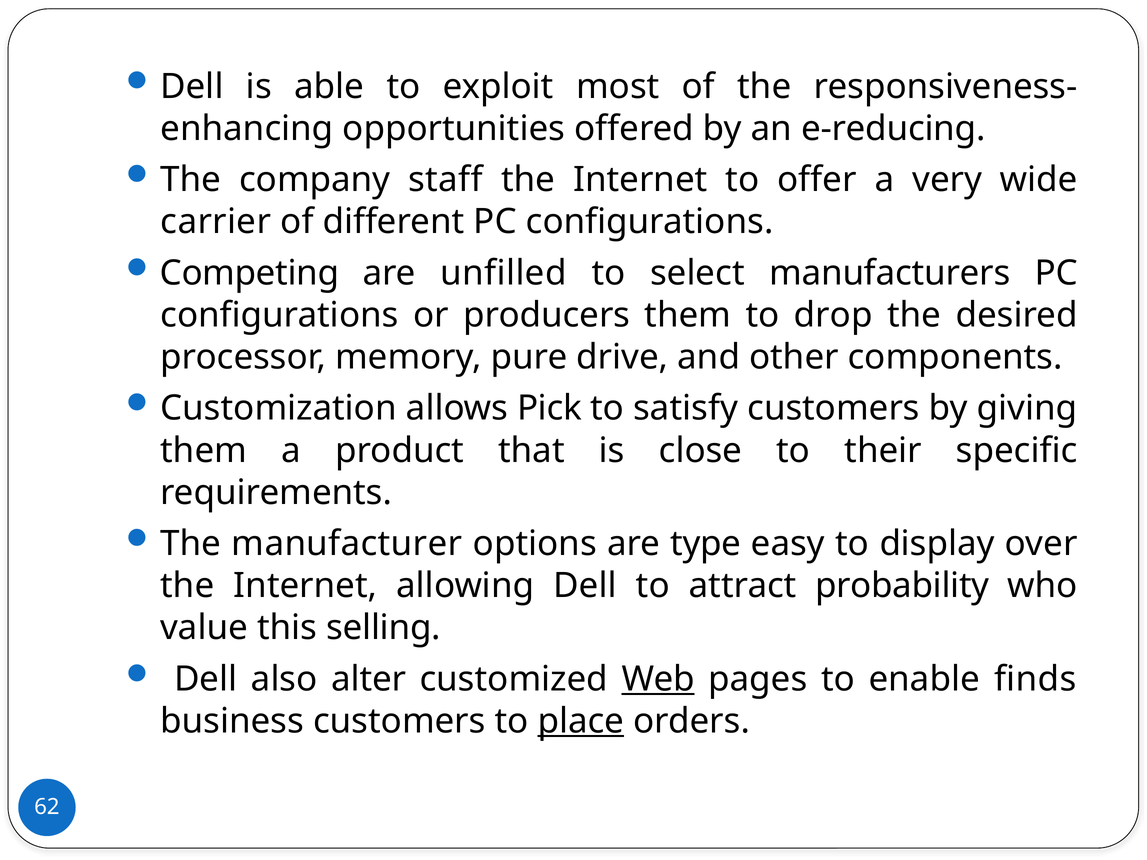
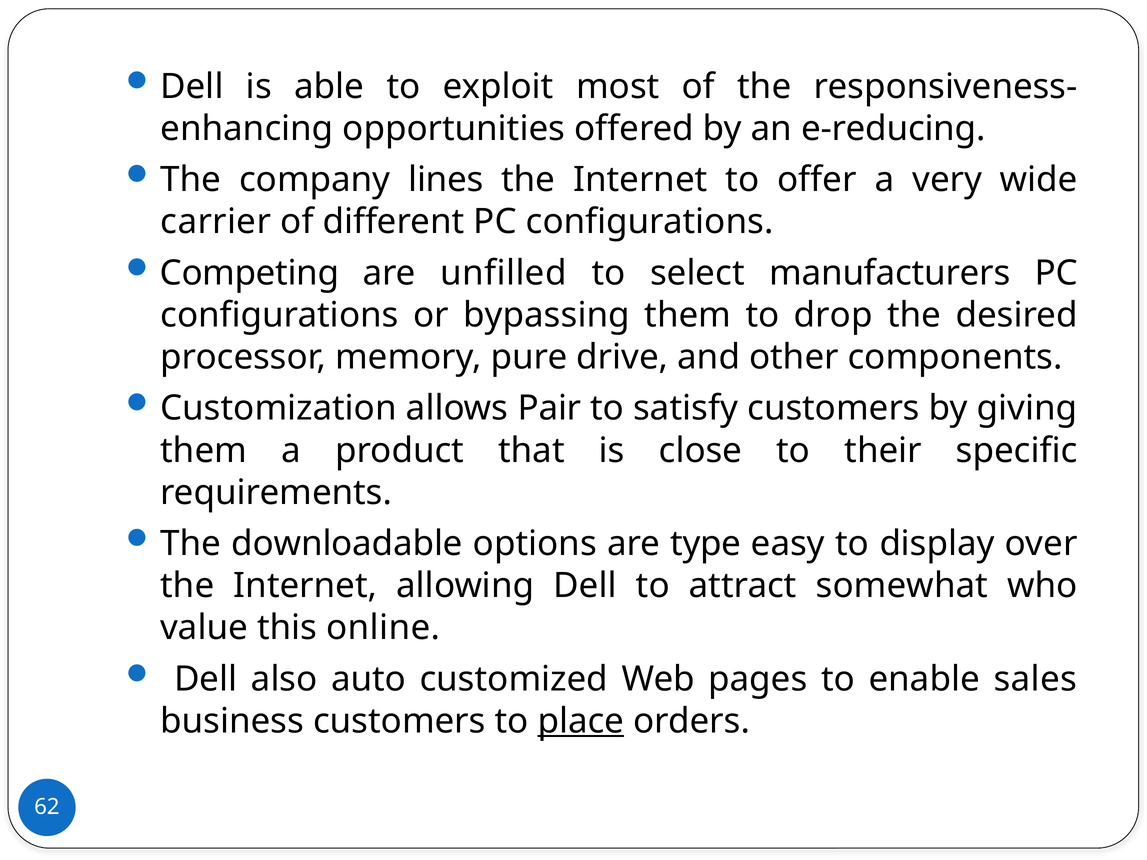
staff: staff -> lines
producers: producers -> bypassing
Pick: Pick -> Pair
manufacturer: manufacturer -> downloadable
probability: probability -> somewhat
selling: selling -> online
alter: alter -> auto
Web underline: present -> none
finds: finds -> sales
